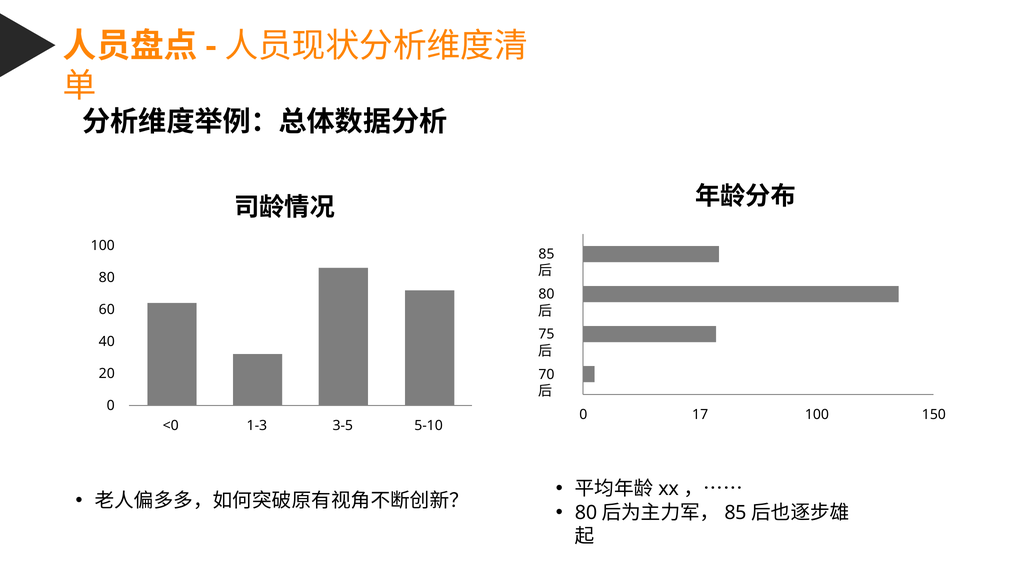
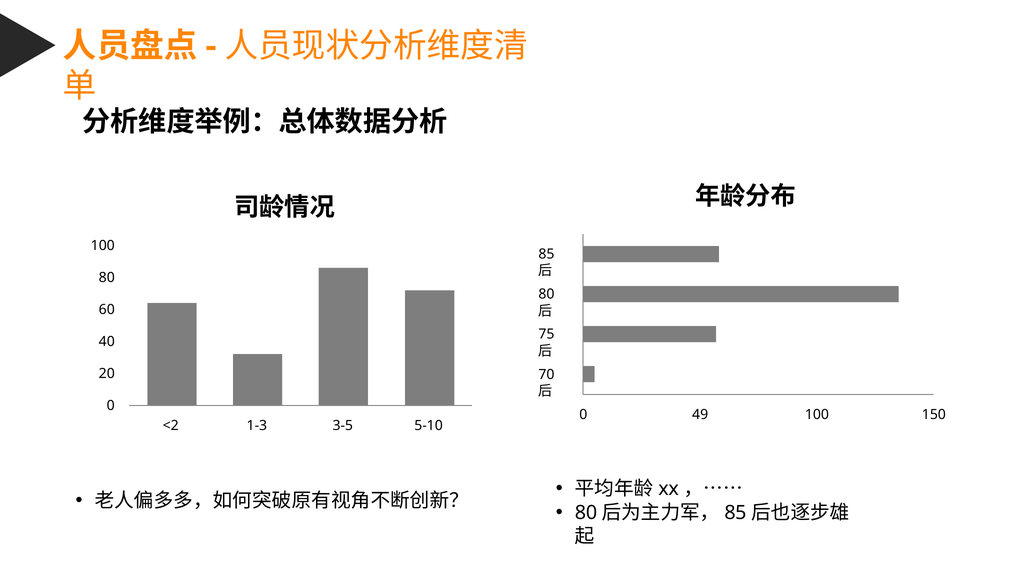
17: 17 -> 49
<0: <0 -> <2
